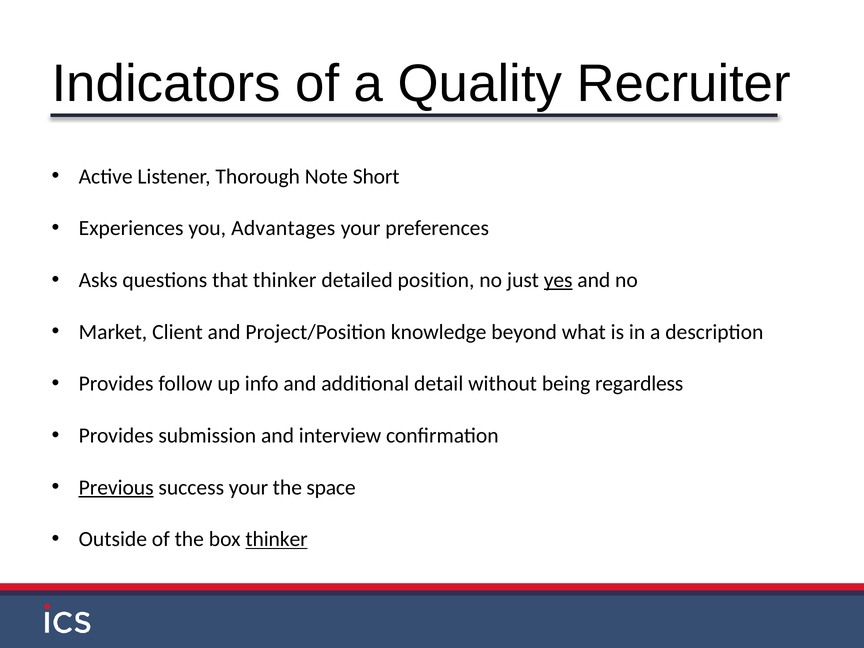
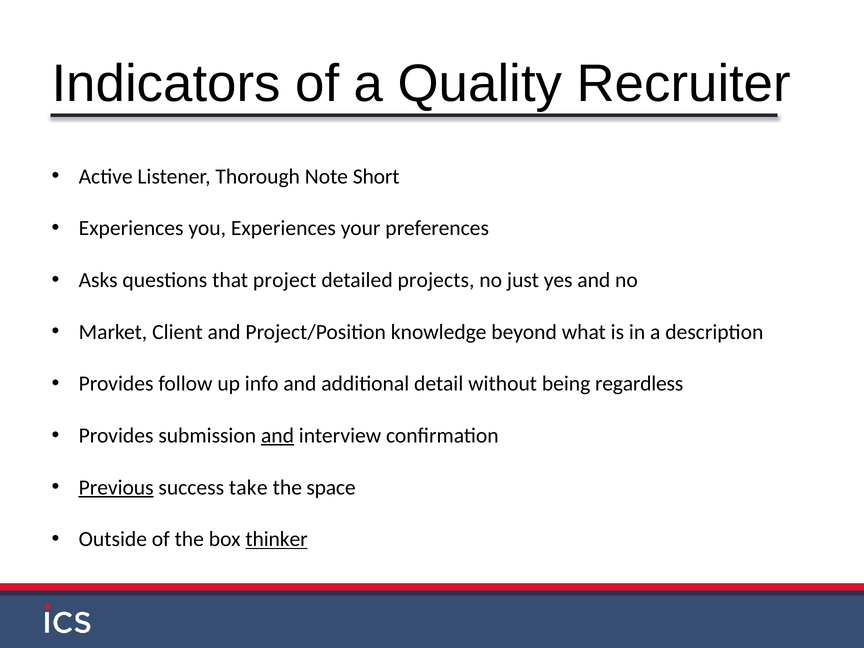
you Advantages: Advantages -> Experiences
that thinker: thinker -> project
position: position -> projects
yes underline: present -> none
and at (278, 436) underline: none -> present
success your: your -> take
